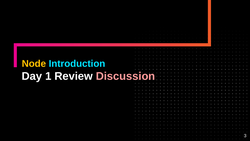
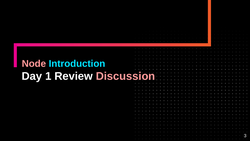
Node colour: yellow -> pink
